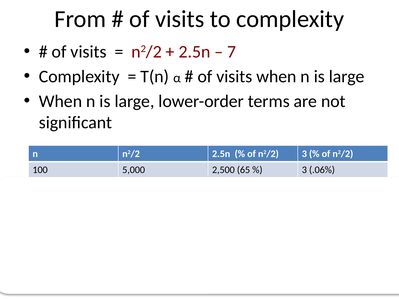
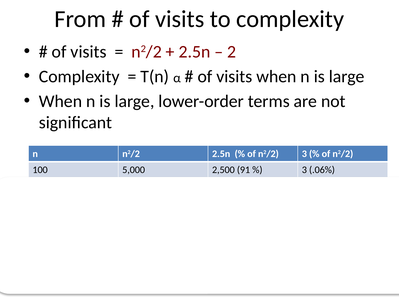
7: 7 -> 2
65: 65 -> 91
